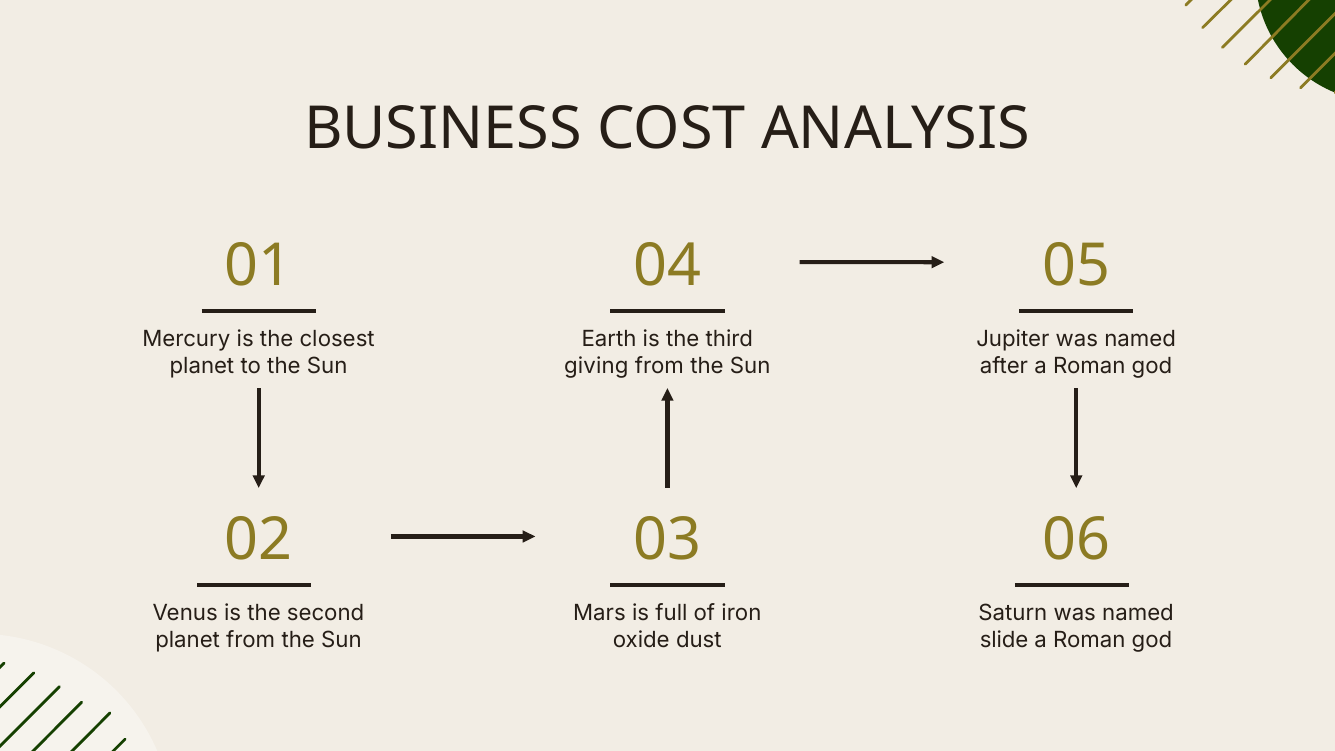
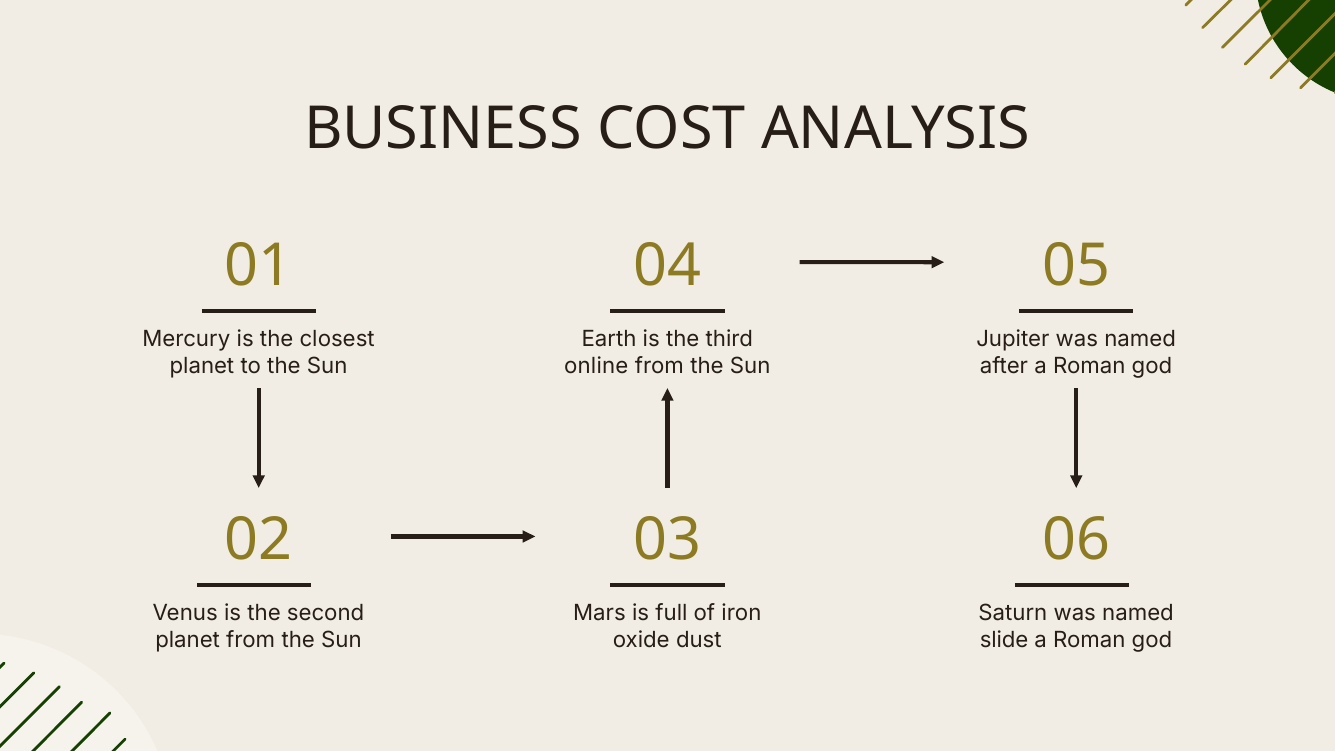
giving: giving -> online
